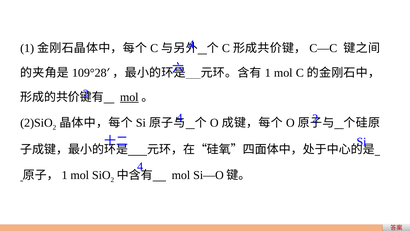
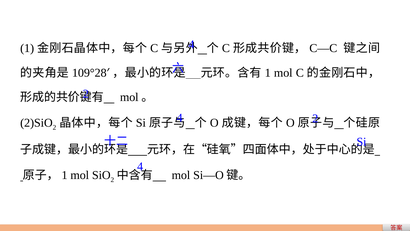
mol underline: present -> none
